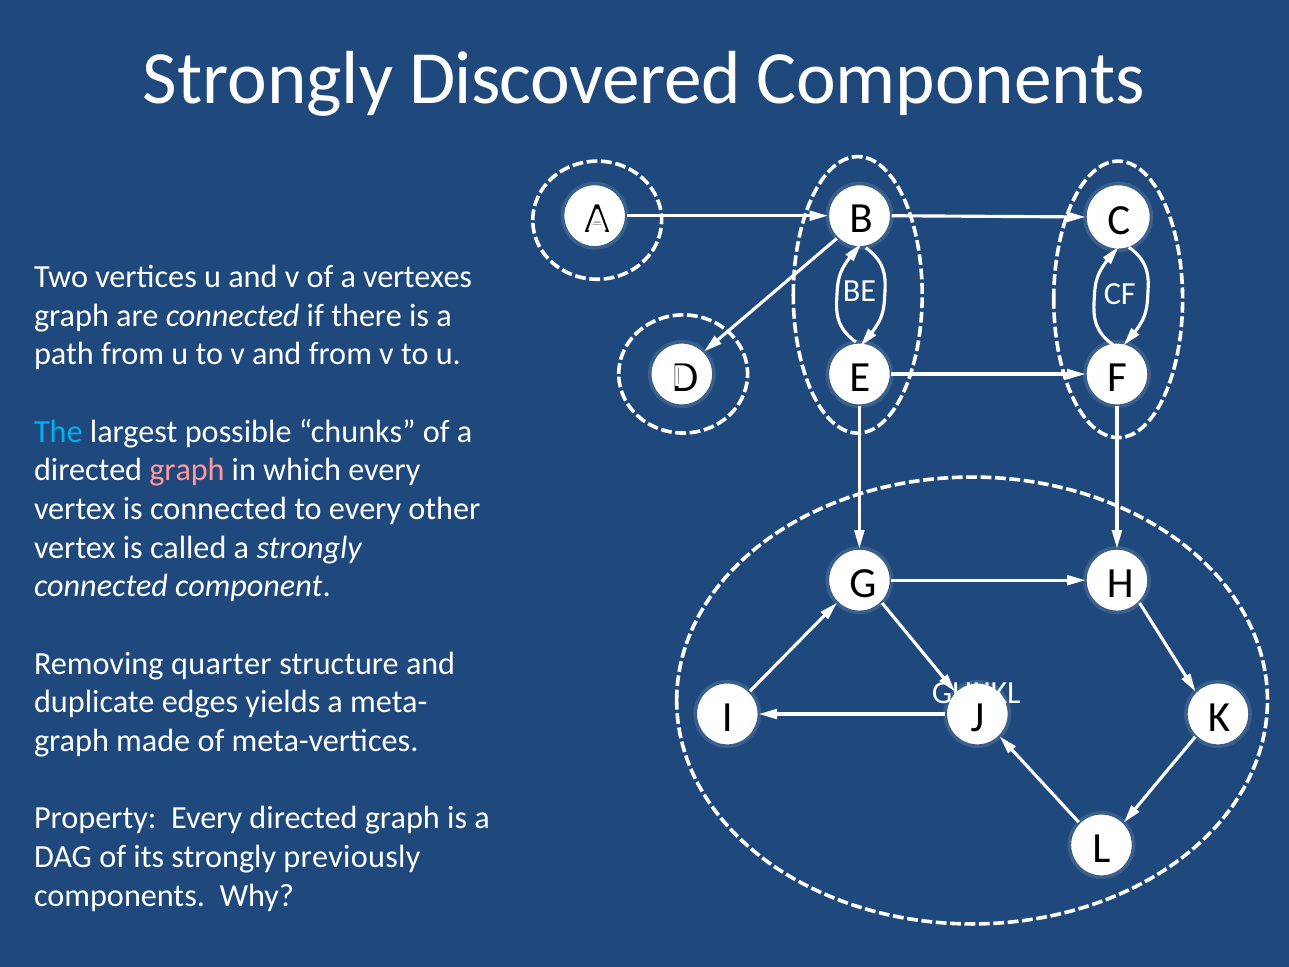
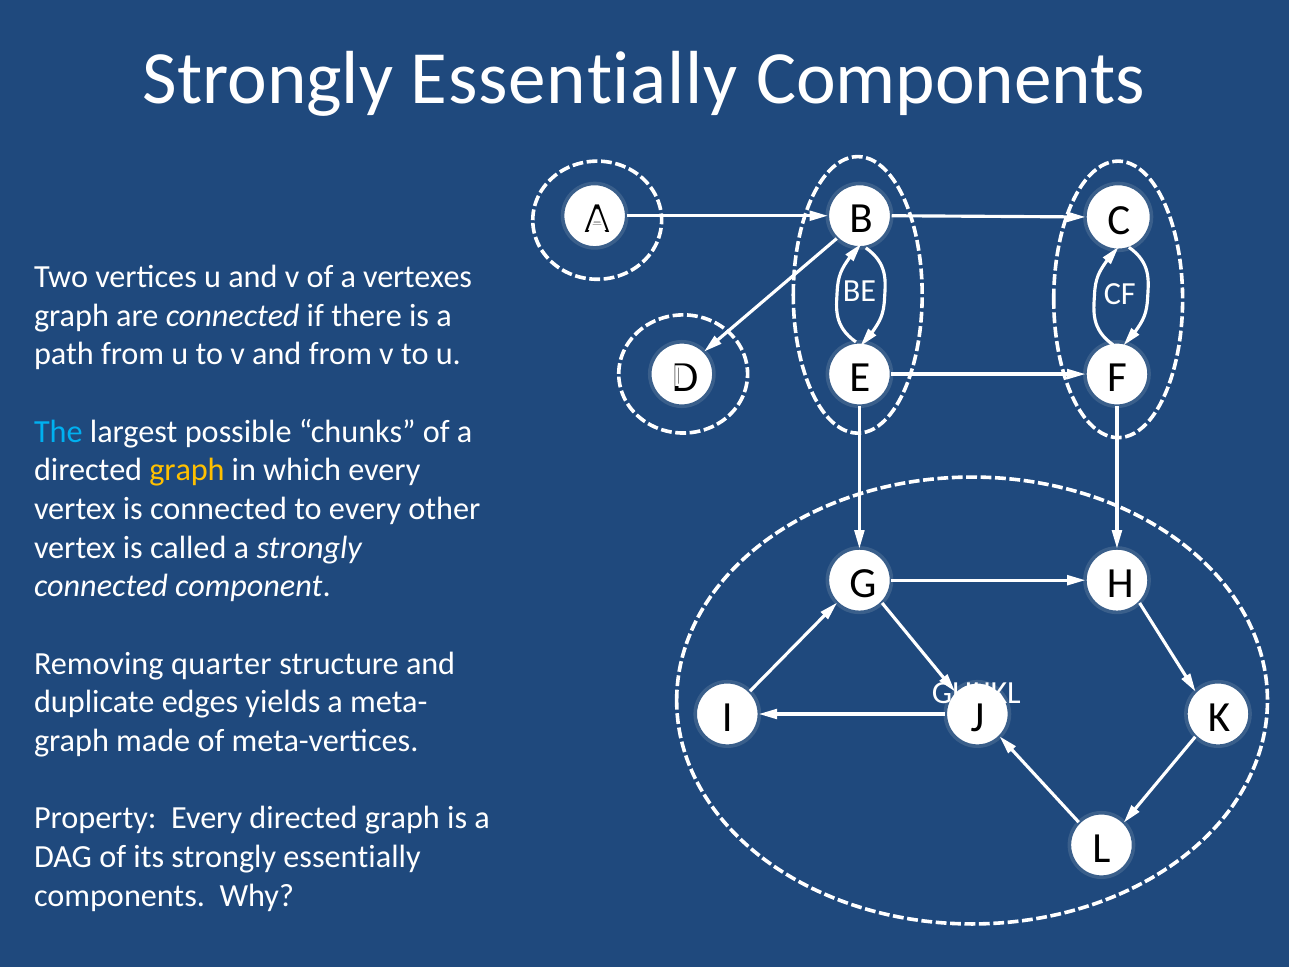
Discovered at (575, 78): Discovered -> Essentially
graph at (187, 470) colour: pink -> yellow
its strongly previously: previously -> essentially
